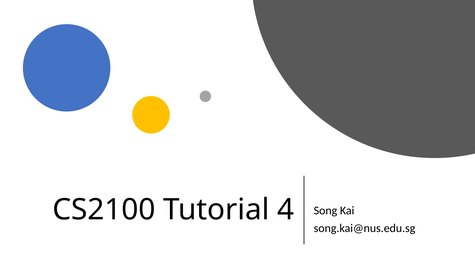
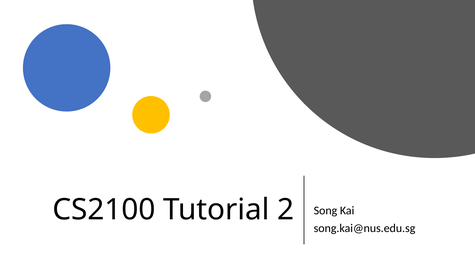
4: 4 -> 2
